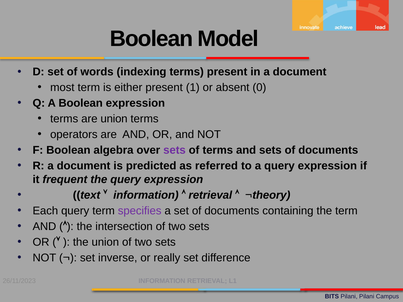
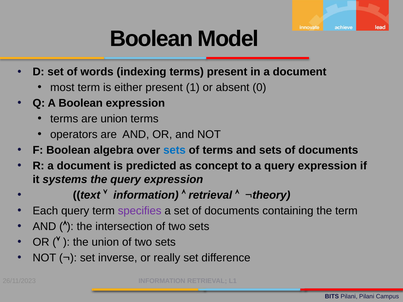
sets at (174, 150) colour: purple -> blue
referred: referred -> concept
frequent: frequent -> systems
